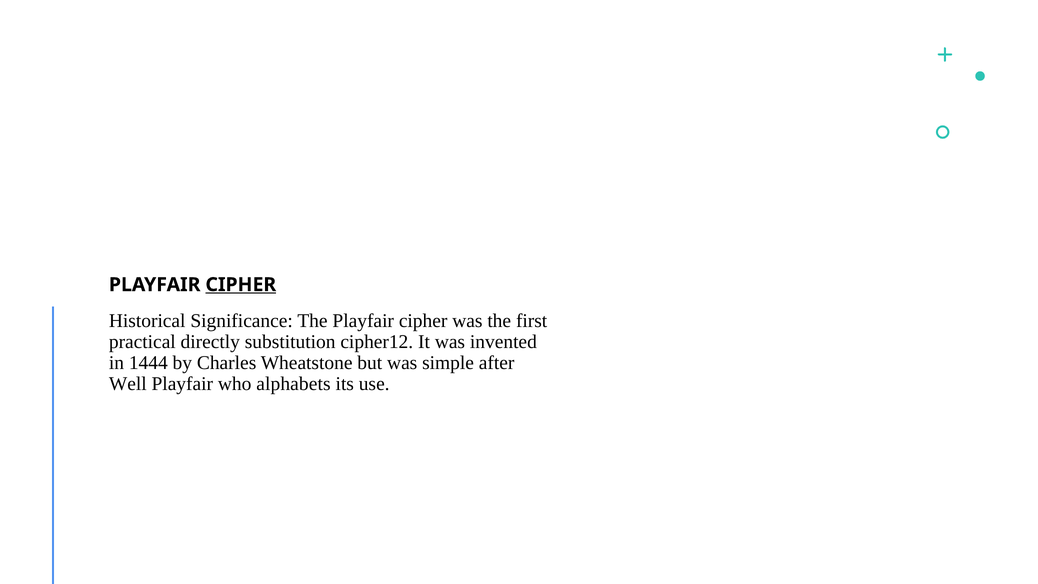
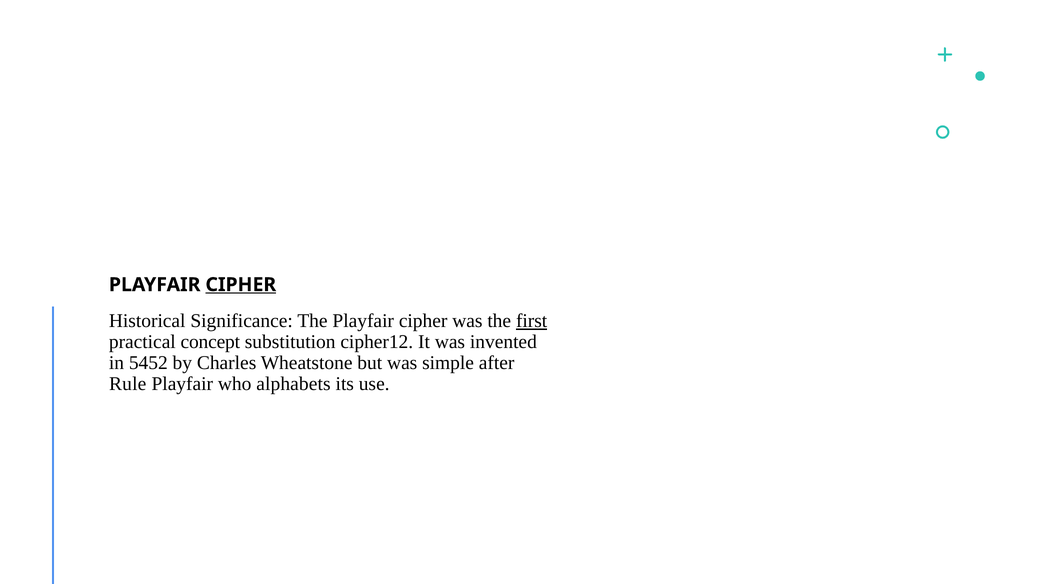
first underline: none -> present
directly: directly -> concept
1444: 1444 -> 5452
Well: Well -> Rule
